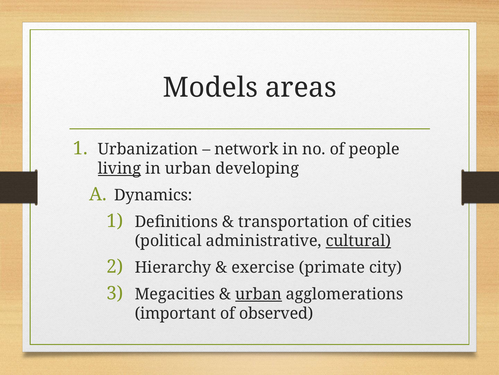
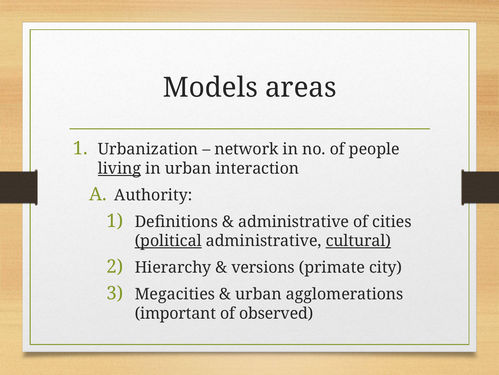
developing: developing -> interaction
Dynamics: Dynamics -> Authority
transportation at (294, 221): transportation -> administrative
political underline: none -> present
exercise: exercise -> versions
urban at (259, 294) underline: present -> none
